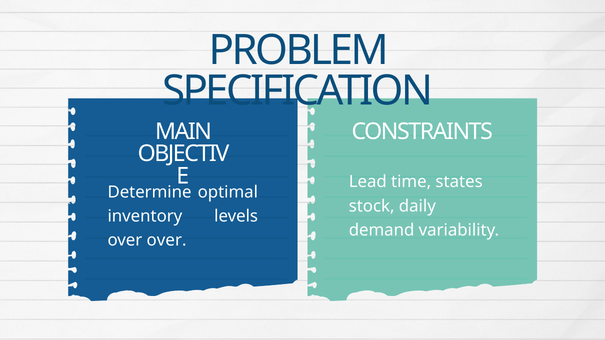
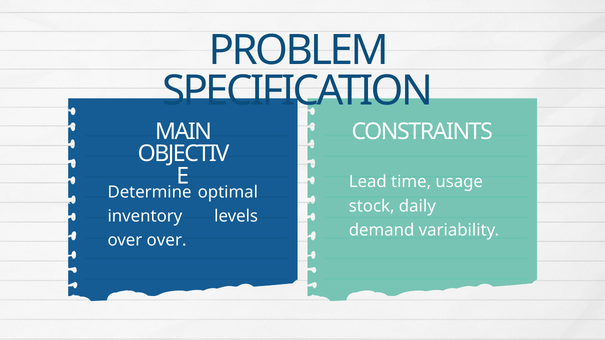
states: states -> usage
